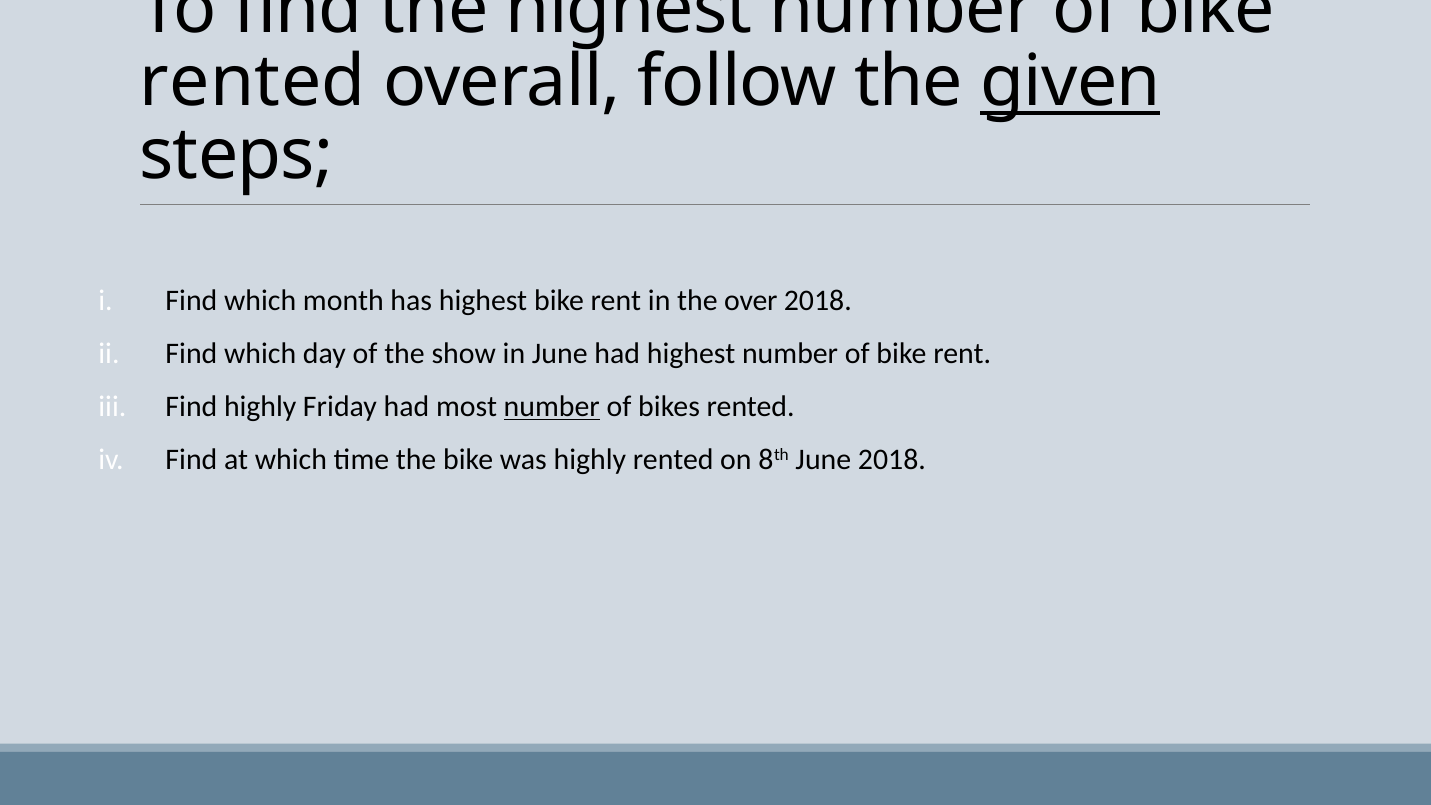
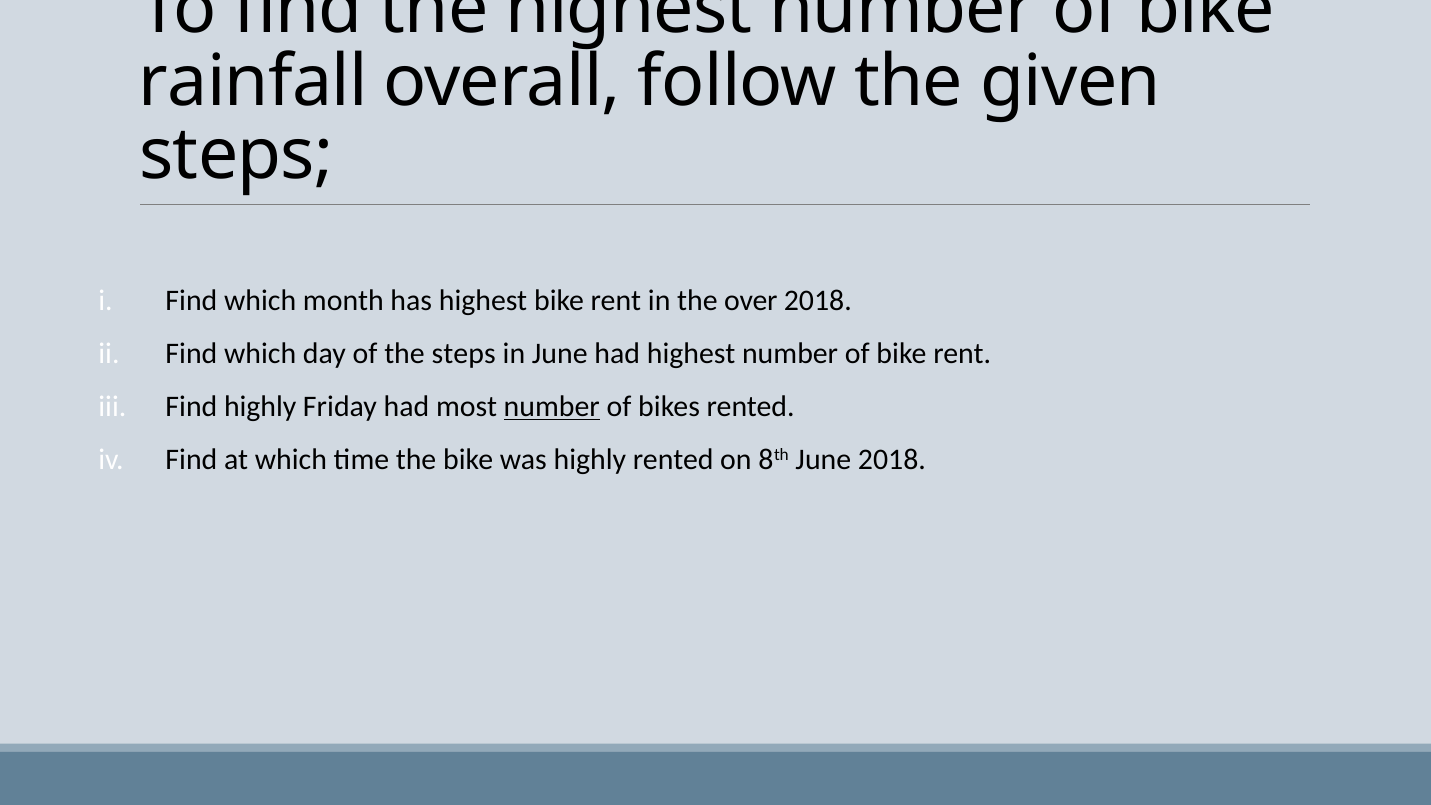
rented at (253, 82): rented -> rainfall
given underline: present -> none
the show: show -> steps
